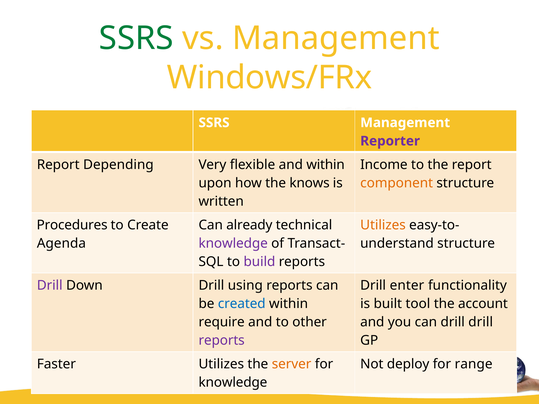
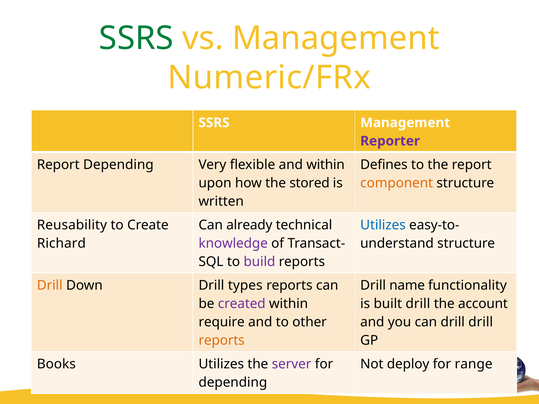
Windows/FRx: Windows/FRx -> Numeric/FRx
Income: Income -> Defines
knows: knows -> stored
Procedures: Procedures -> Reusability
Utilizes at (383, 225) colour: orange -> blue
Agenda: Agenda -> Richard
Drill at (50, 286) colour: purple -> orange
using: using -> types
enter: enter -> name
created colour: blue -> purple
built tool: tool -> drill
reports at (222, 341) colour: purple -> orange
Faster: Faster -> Books
server colour: orange -> purple
knowledge at (233, 383): knowledge -> depending
